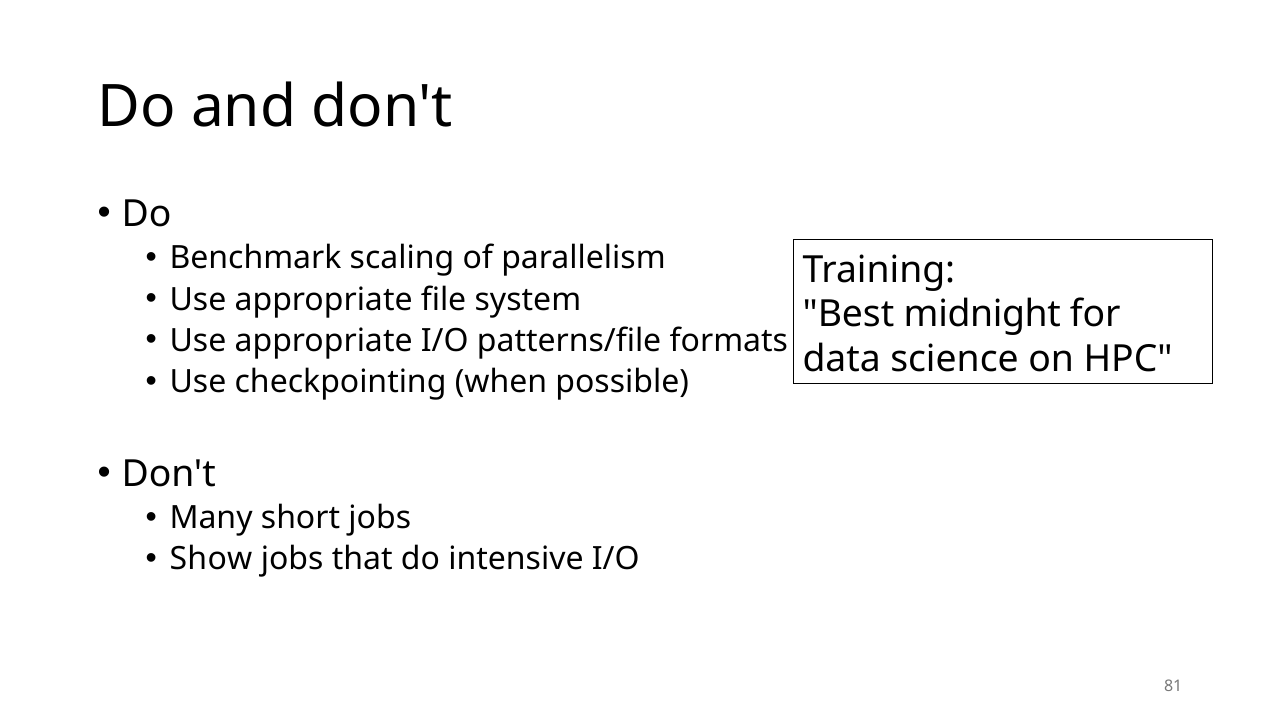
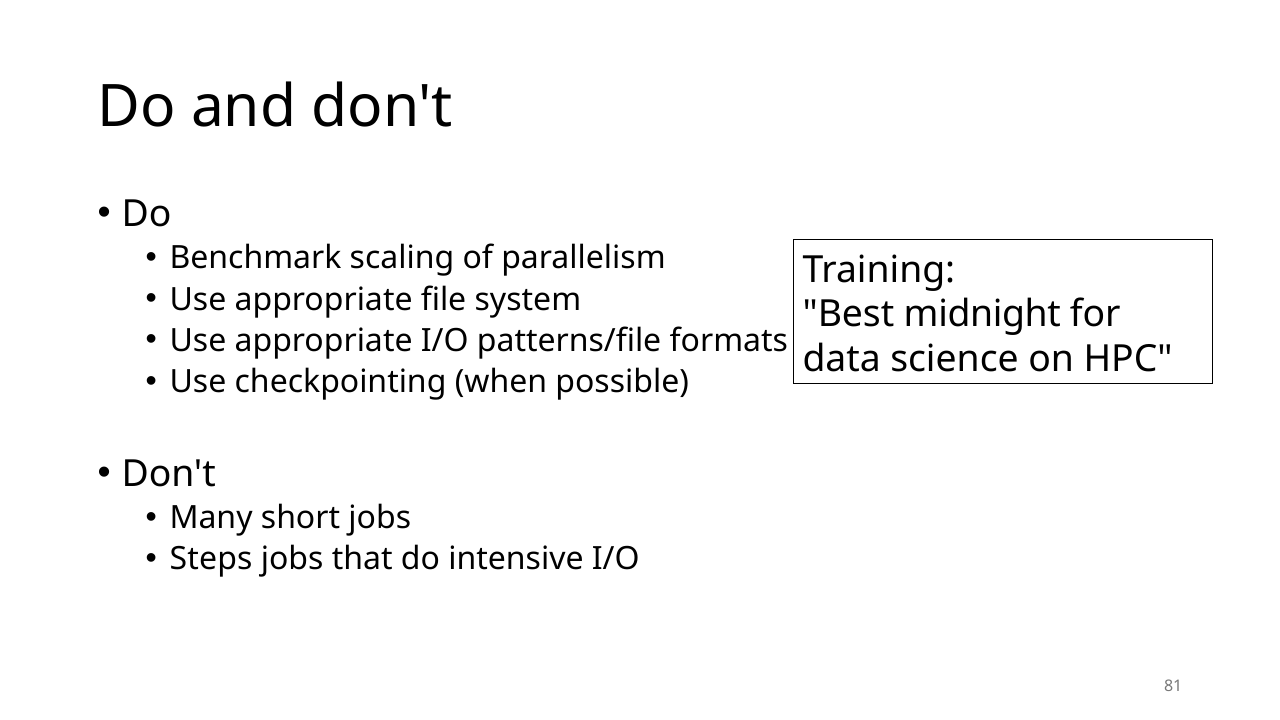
Show: Show -> Steps
